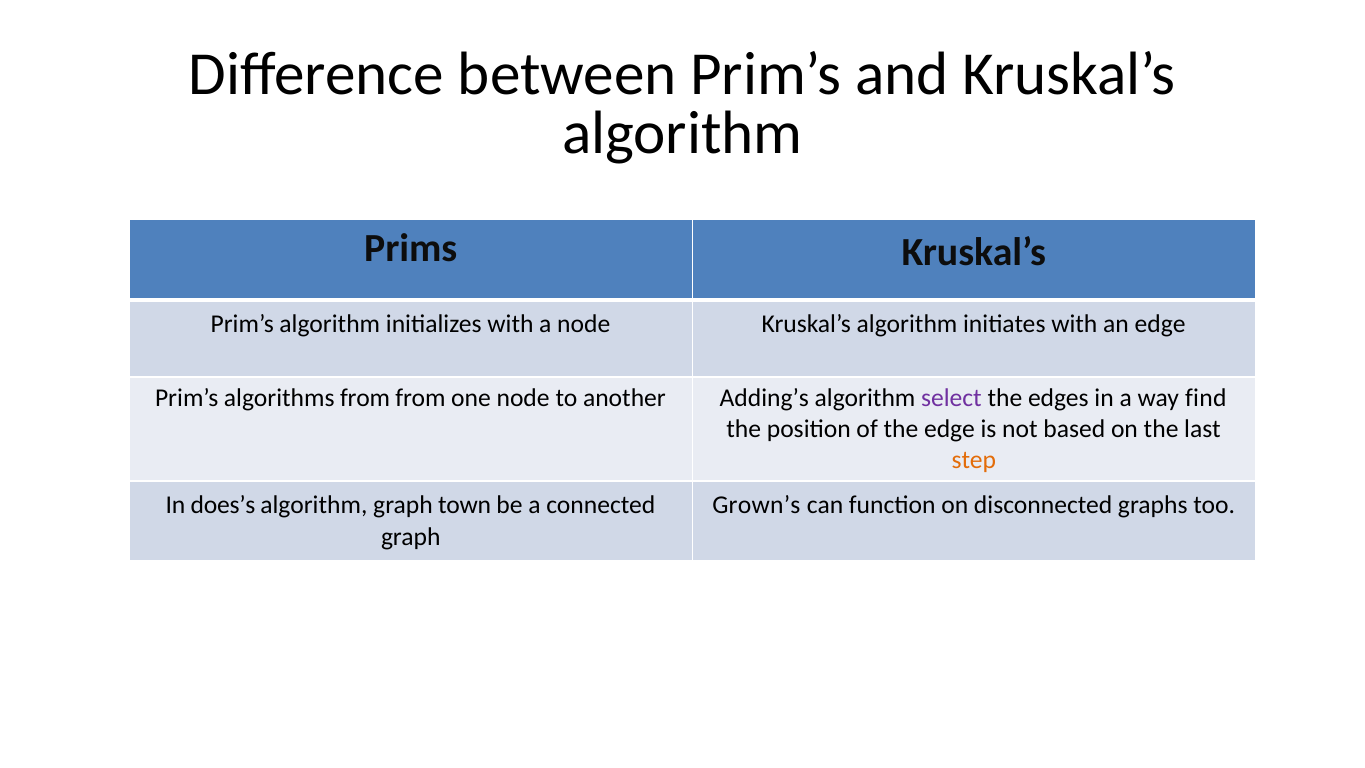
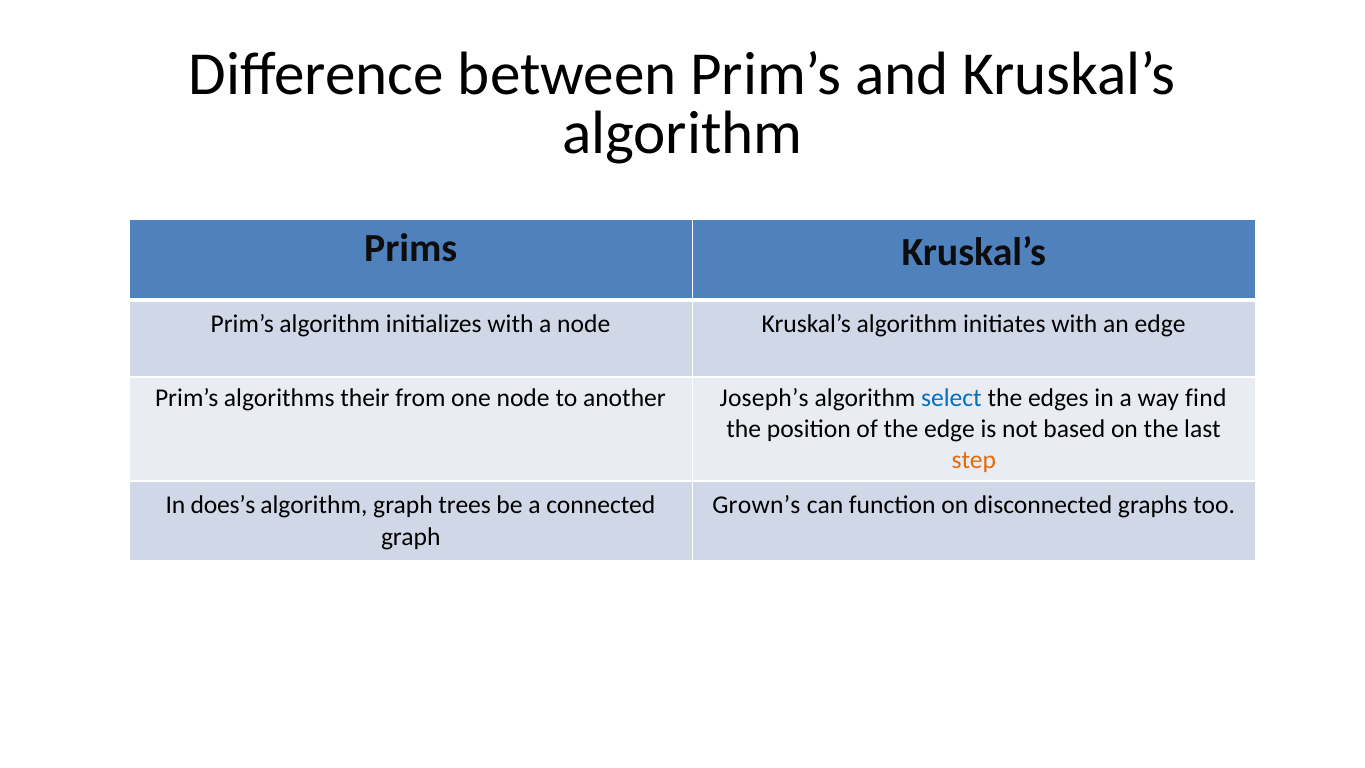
algorithms from: from -> their
Adding’s: Adding’s -> Joseph’s
select colour: purple -> blue
town: town -> trees
